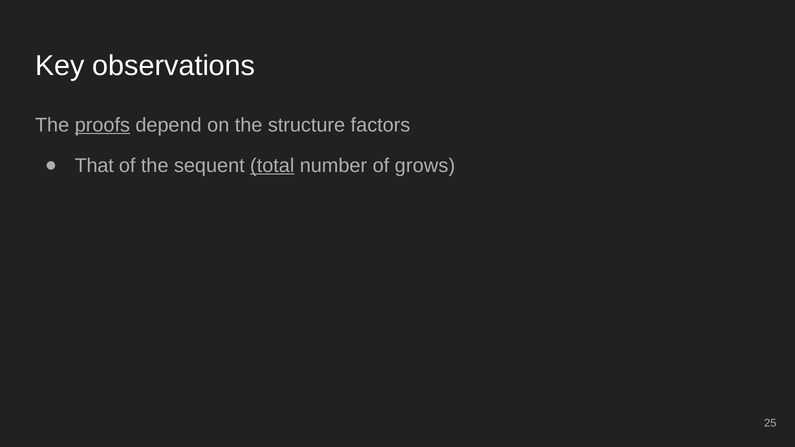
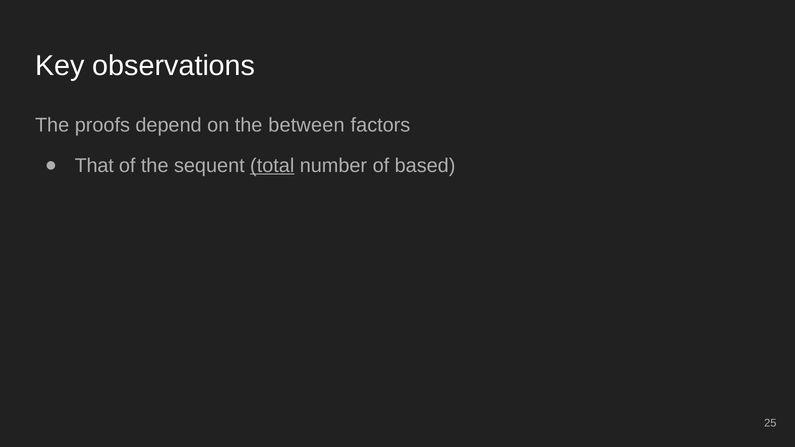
proofs underline: present -> none
structure: structure -> between
grows: grows -> based
